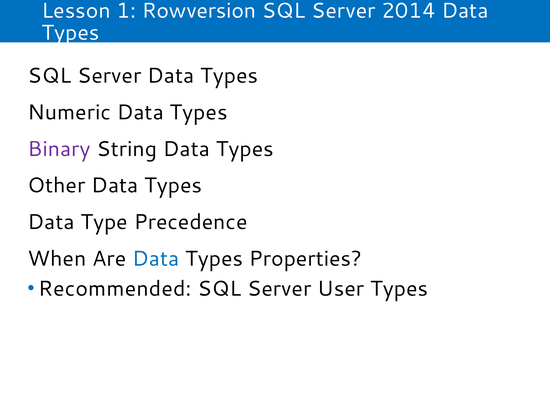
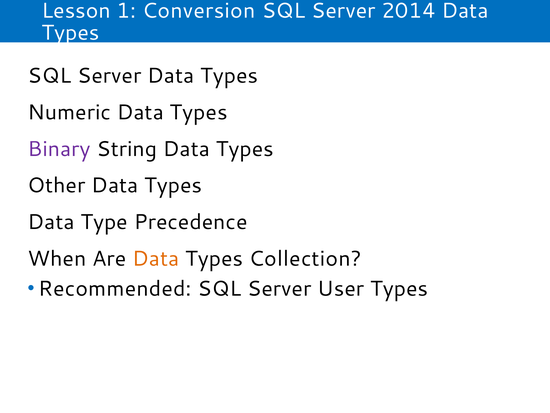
Rowversion: Rowversion -> Conversion
Data at (156, 258) colour: blue -> orange
Properties: Properties -> Collection
